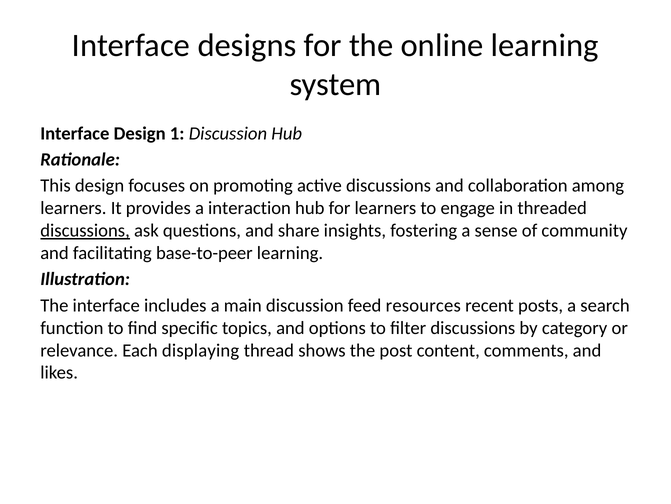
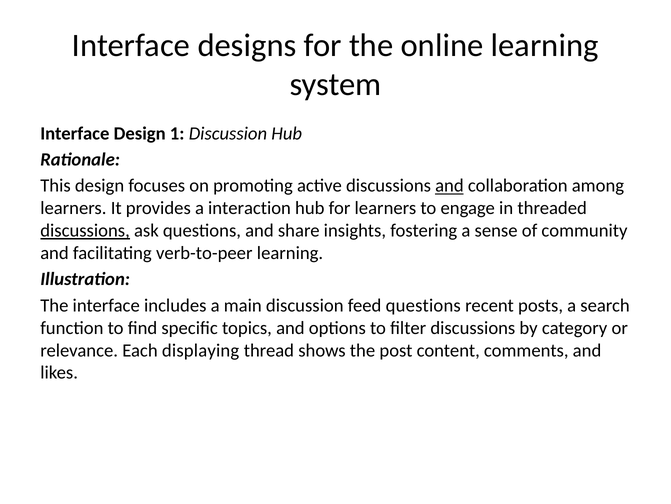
and at (449, 186) underline: none -> present
base-to-peer: base-to-peer -> verb-to-peer
feed resources: resources -> questions
